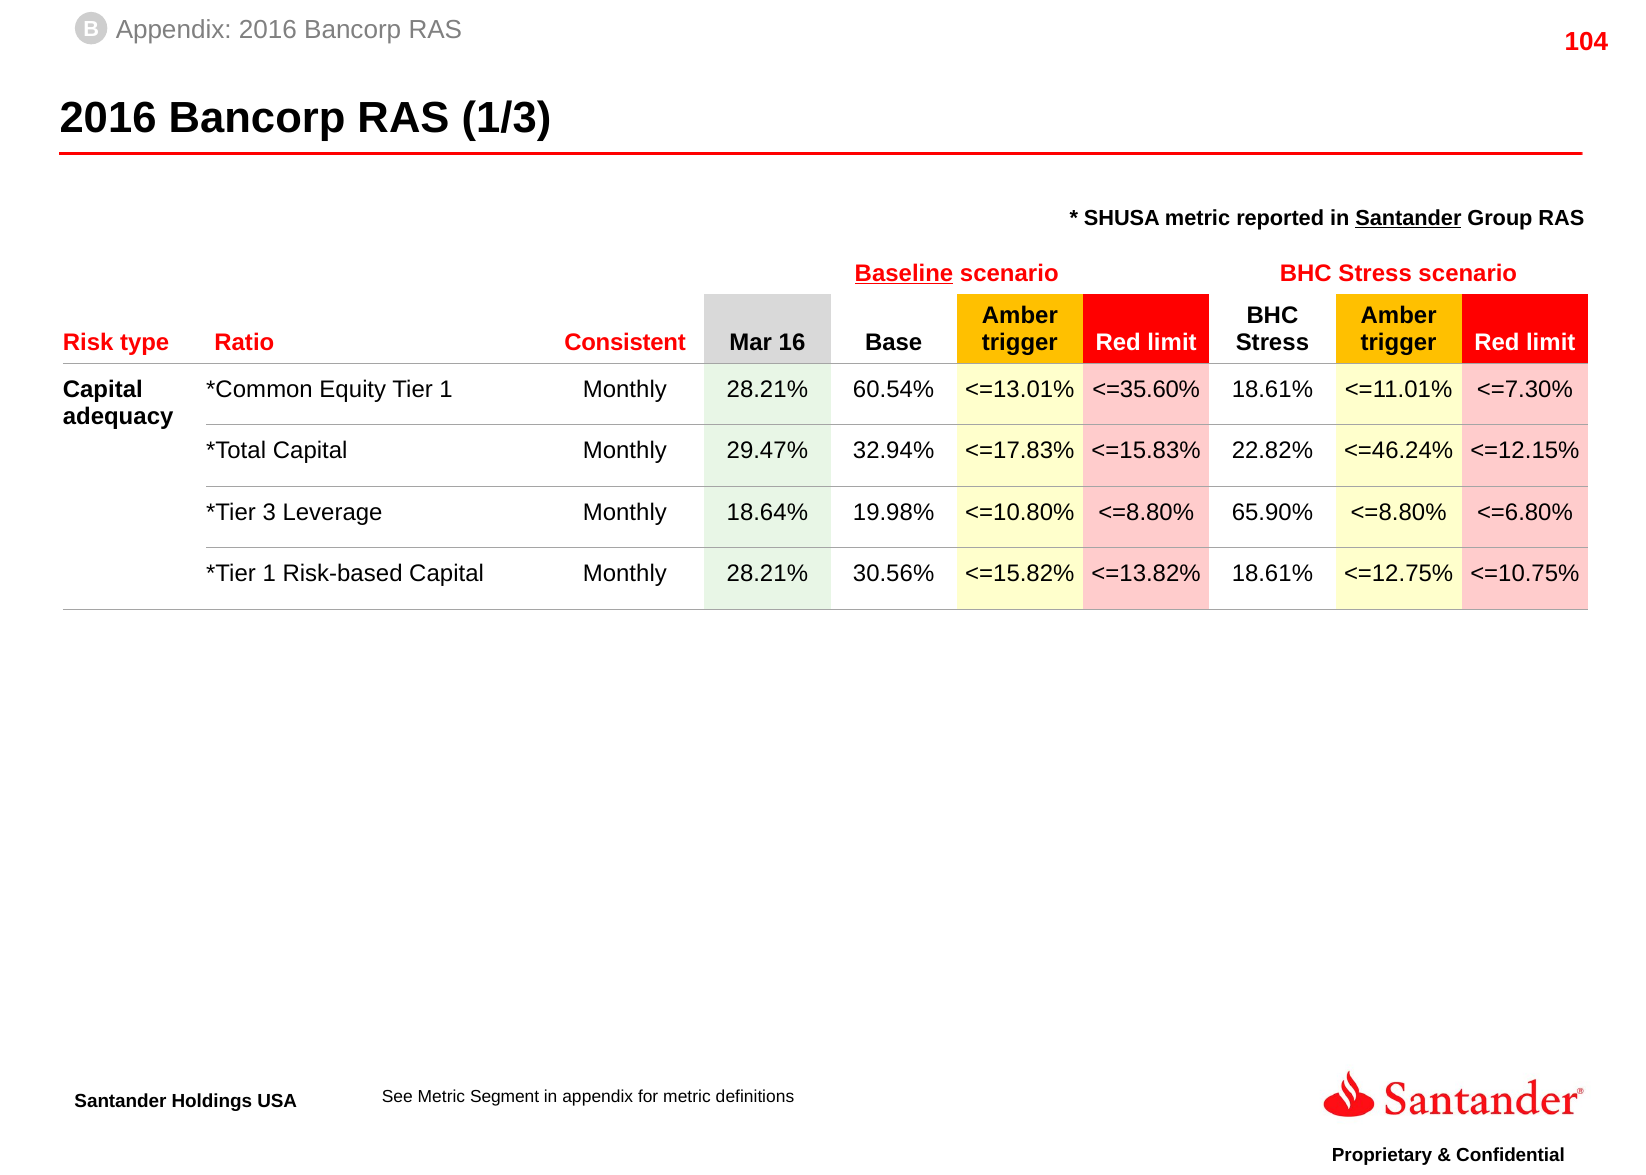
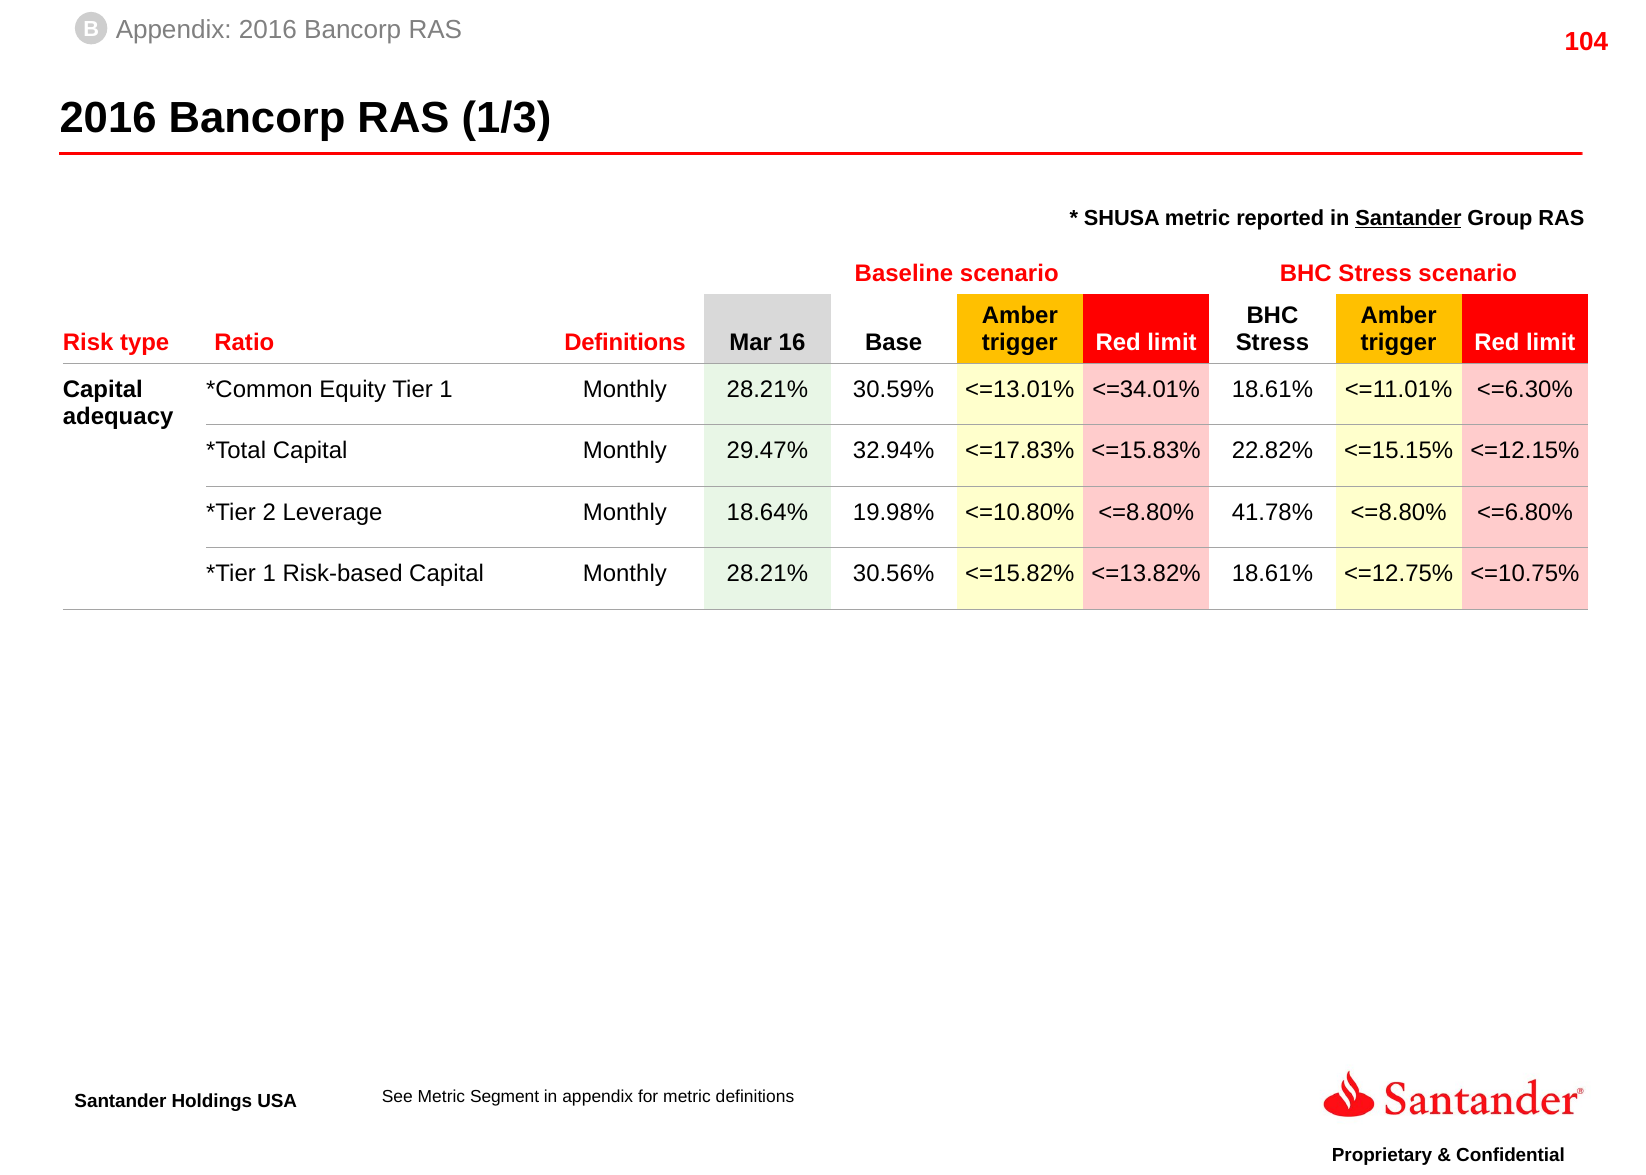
Baseline underline: present -> none
Ratio Consistent: Consistent -> Definitions
60.54%: 60.54% -> 30.59%
<=35.60%: <=35.60% -> <=34.01%
<=7.30%: <=7.30% -> <=6.30%
<=46.24%: <=46.24% -> <=15.15%
3: 3 -> 2
65.90%: 65.90% -> 41.78%
